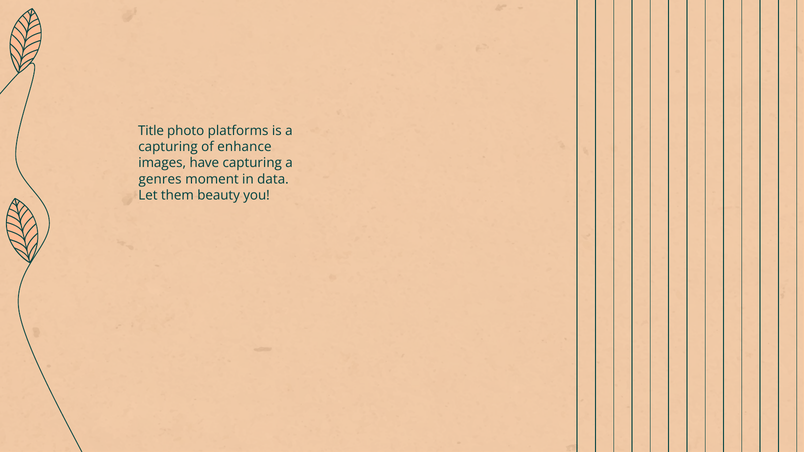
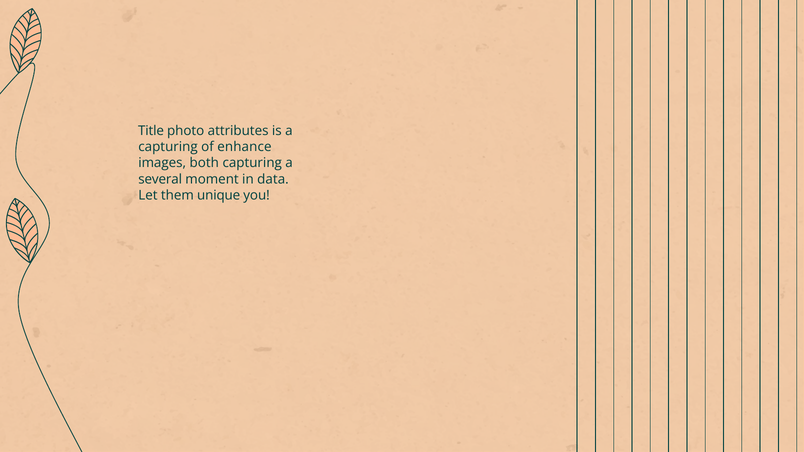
platforms: platforms -> attributes
have: have -> both
genres: genres -> several
beauty: beauty -> unique
